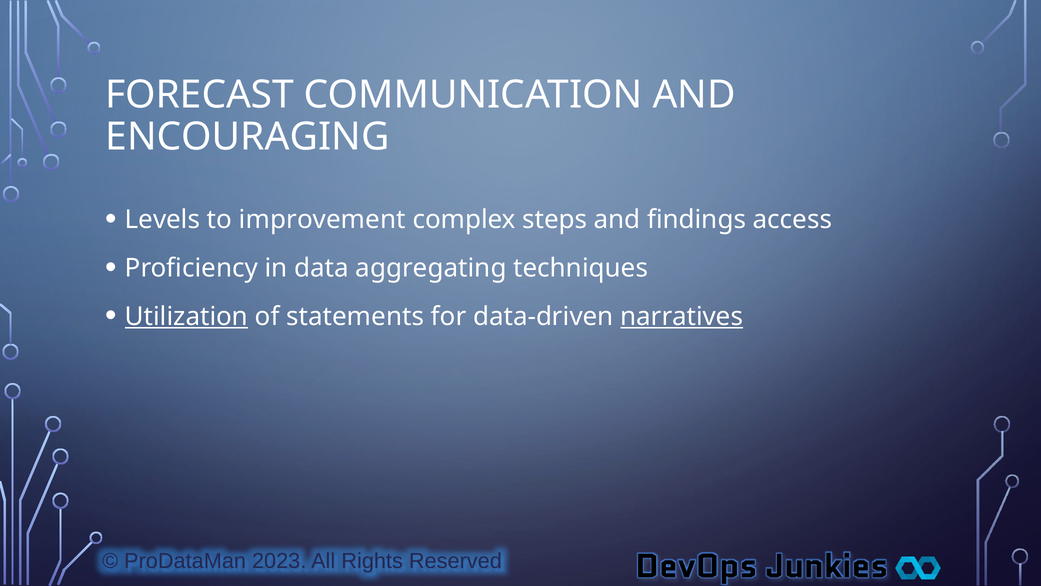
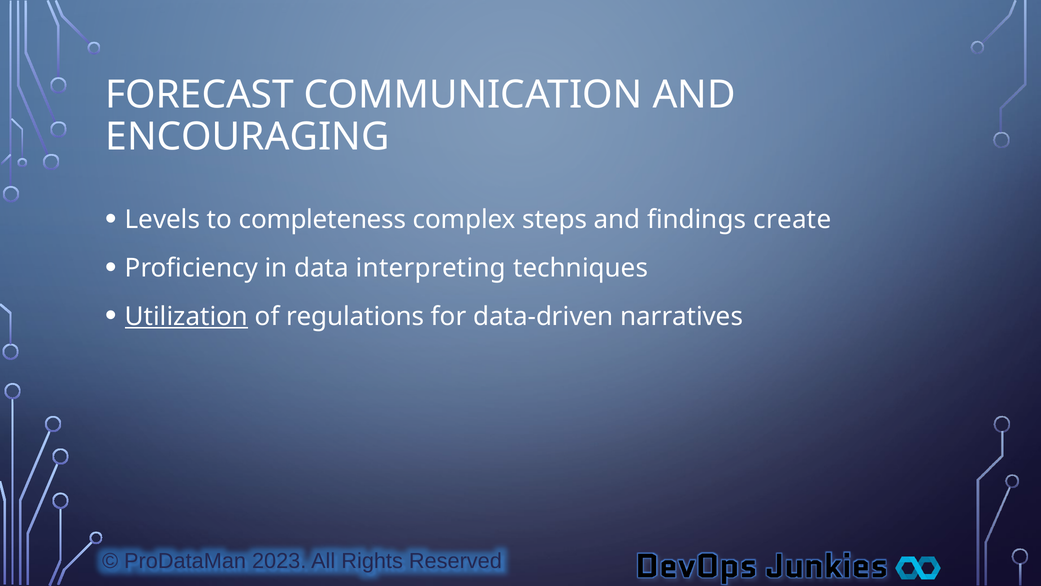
improvement: improvement -> completeness
access: access -> create
aggregating: aggregating -> interpreting
statements: statements -> regulations
narratives underline: present -> none
